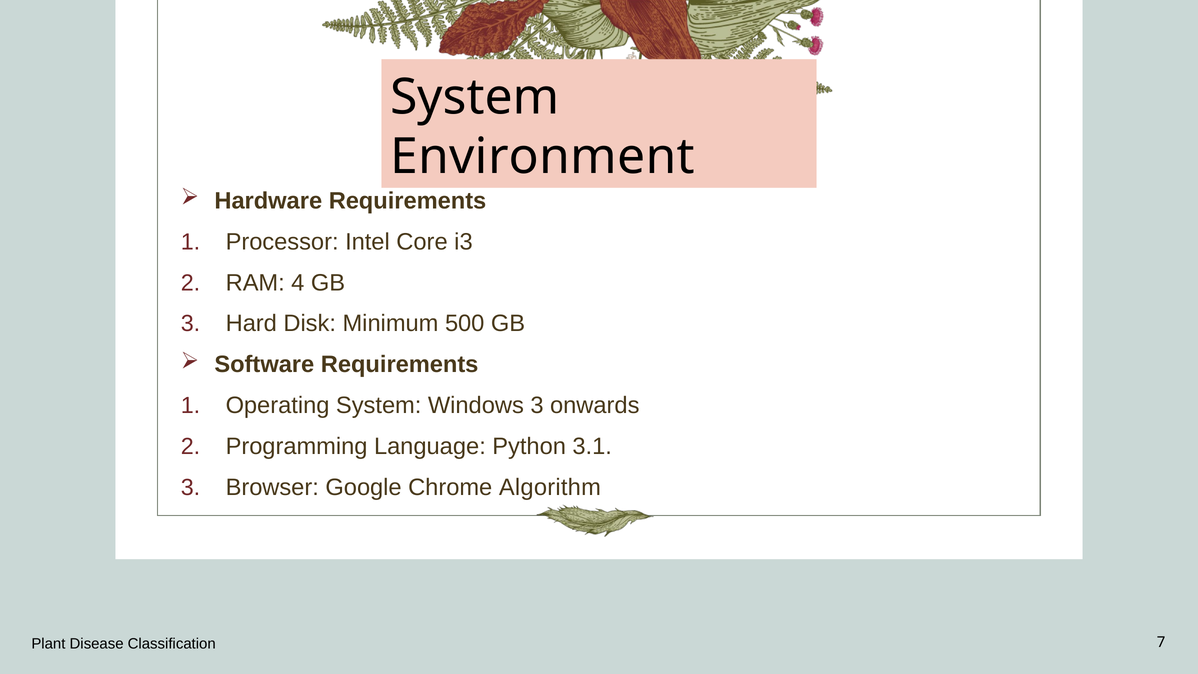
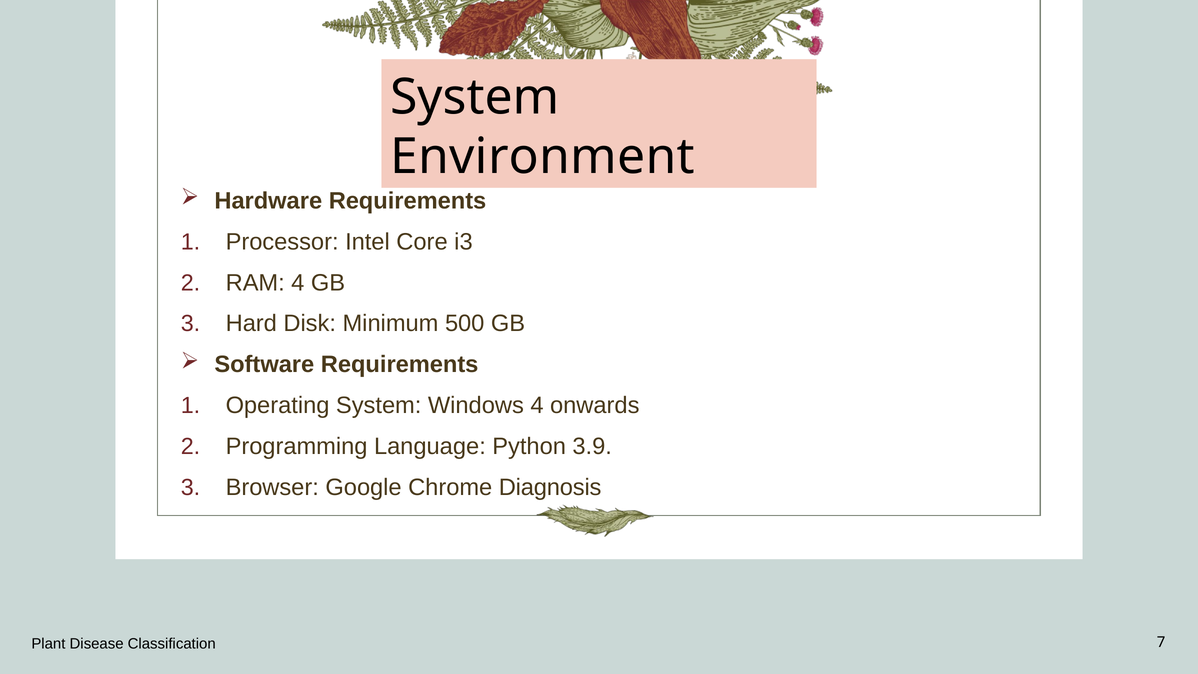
Windows 3: 3 -> 4
3.1: 3.1 -> 3.9
Algorithm: Algorithm -> Diagnosis
